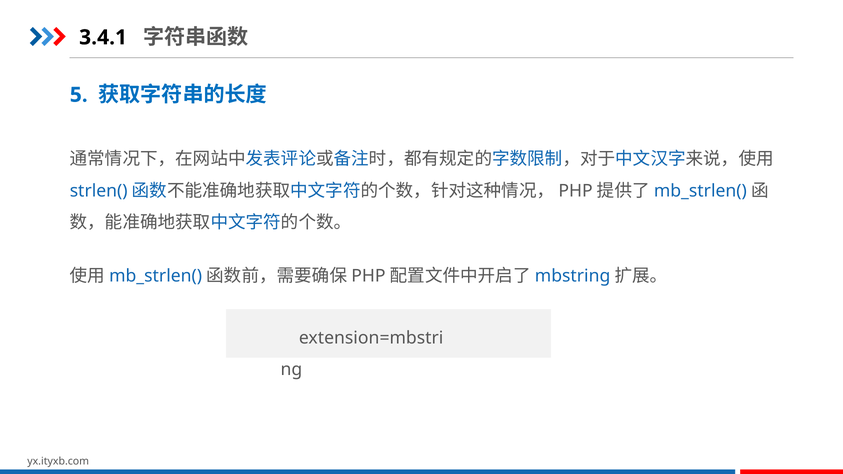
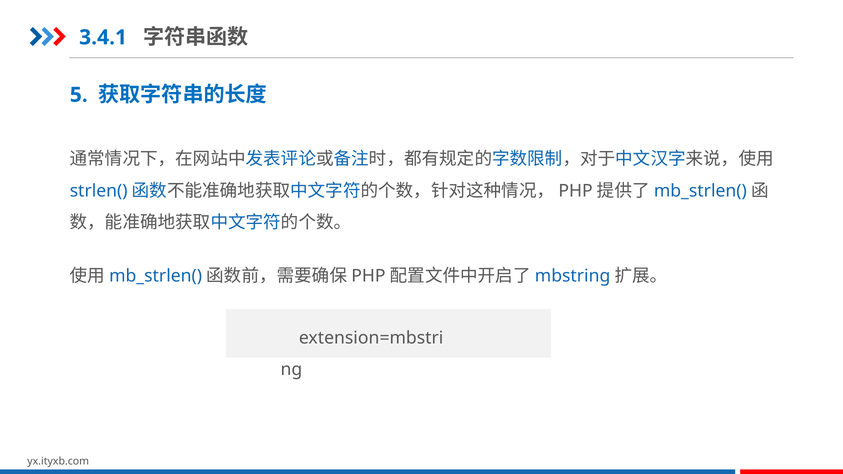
3.4.1 colour: black -> blue
